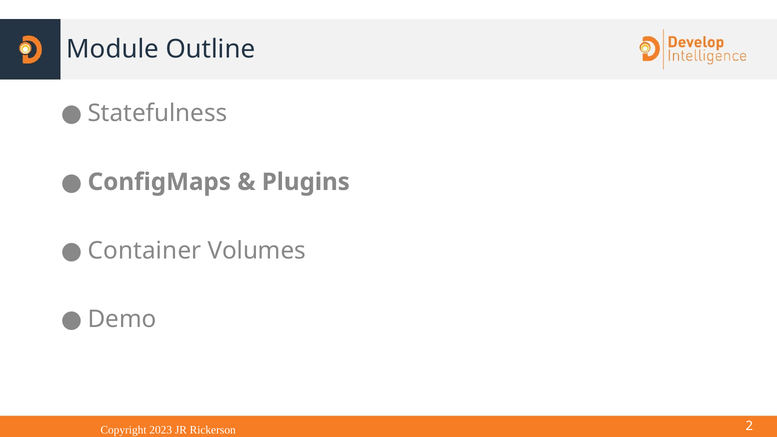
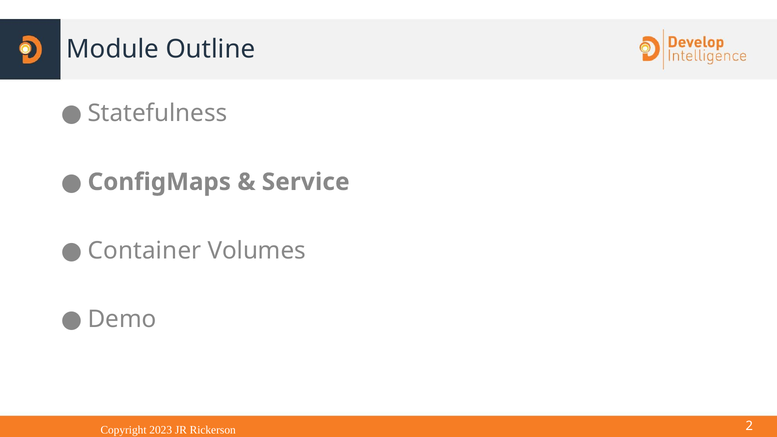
Plugins: Plugins -> Service
